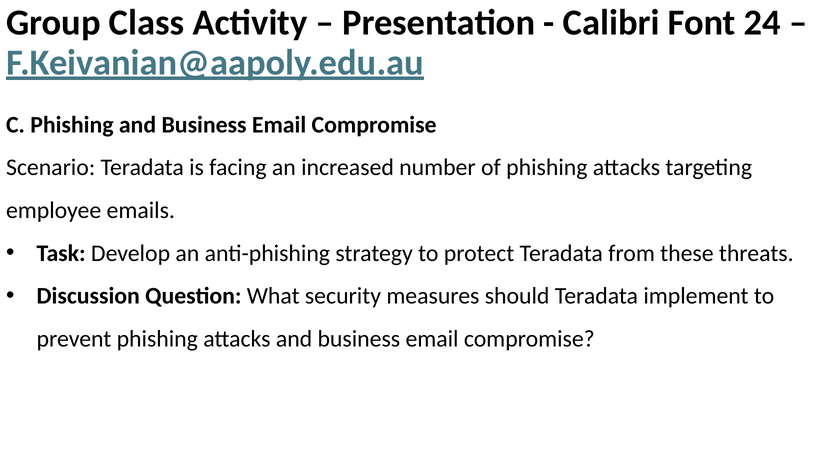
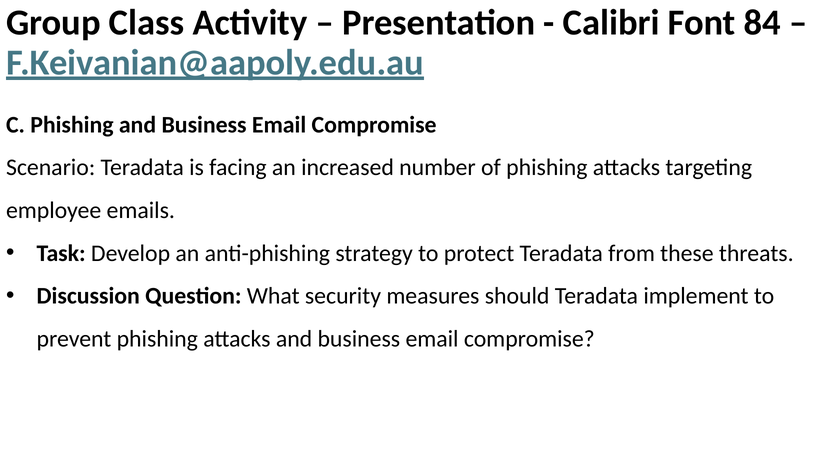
24: 24 -> 84
